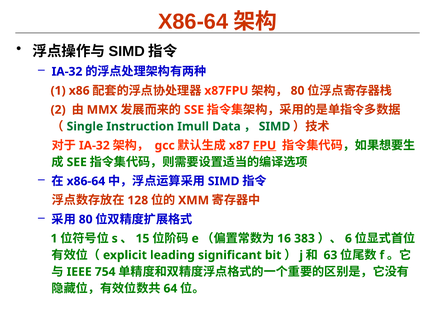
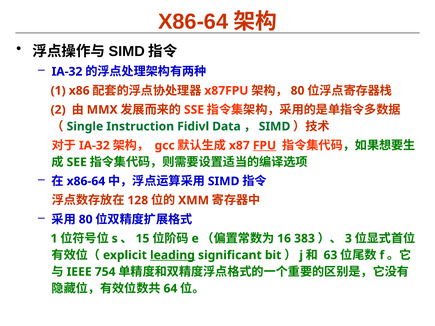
Imull: Imull -> Fidivl
6: 6 -> 3
leading underline: none -> present
